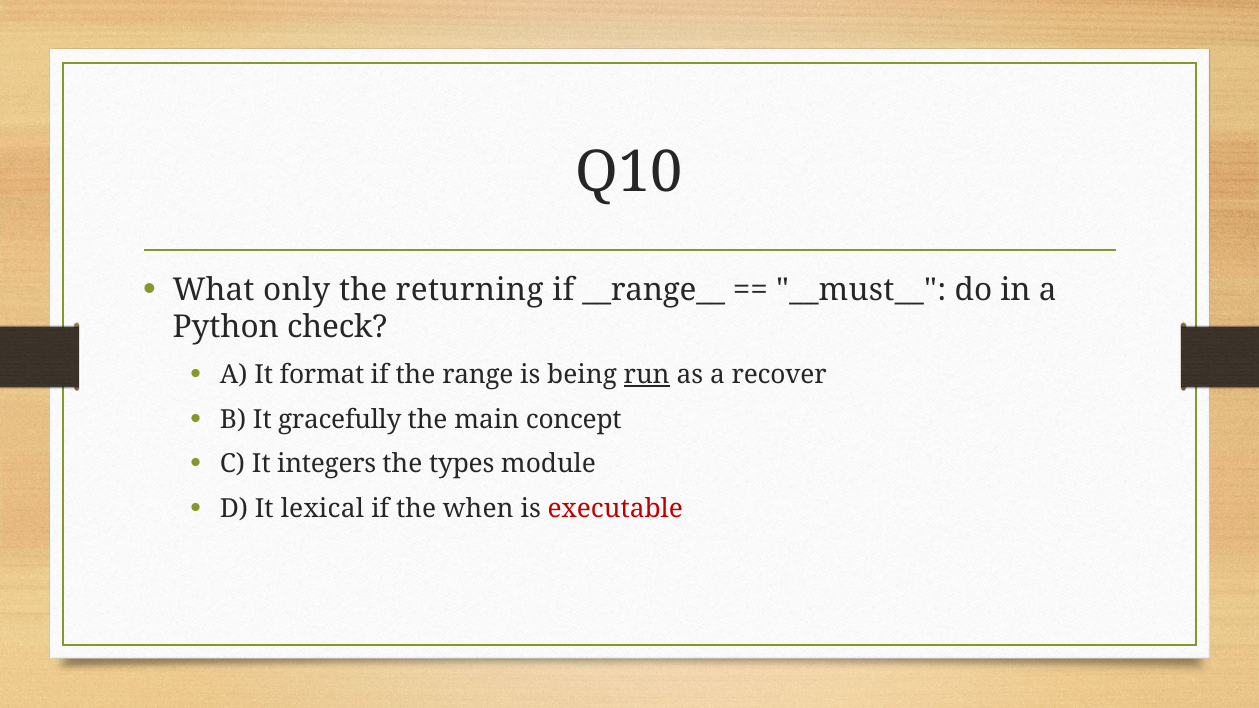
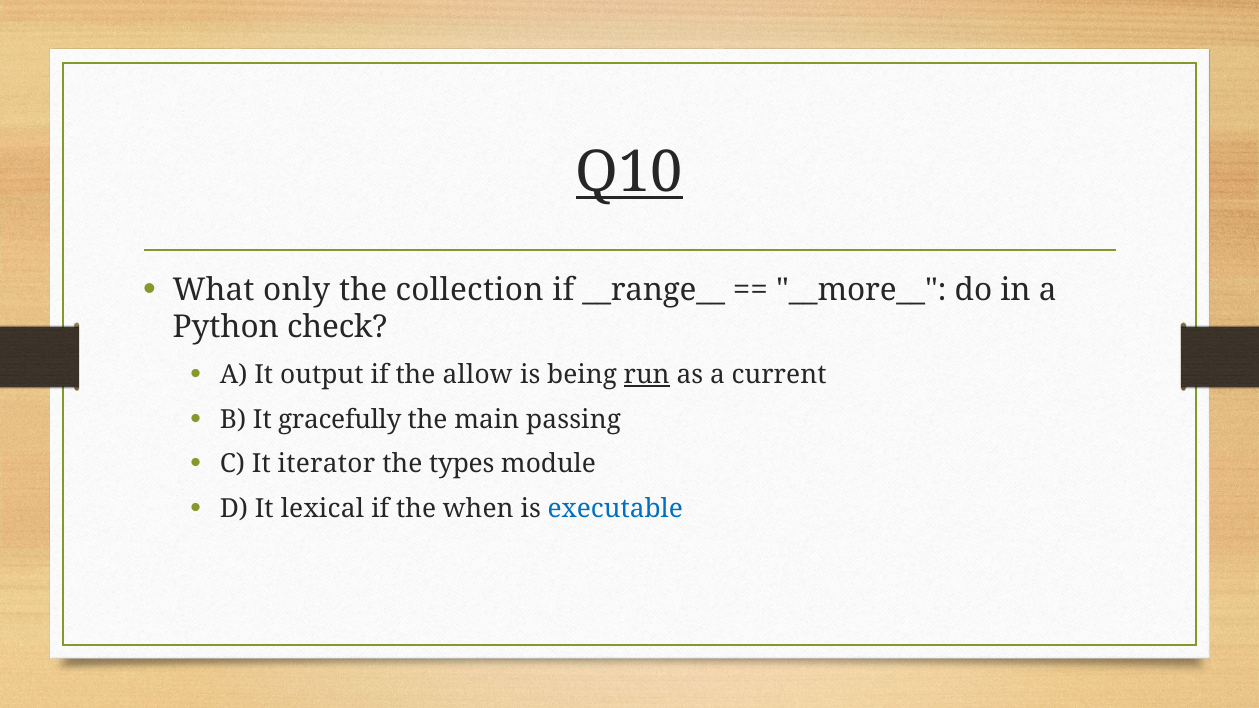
Q10 underline: none -> present
returning: returning -> collection
__must__: __must__ -> __more__
format: format -> output
range: range -> allow
recover: recover -> current
concept: concept -> passing
integers: integers -> iterator
executable colour: red -> blue
